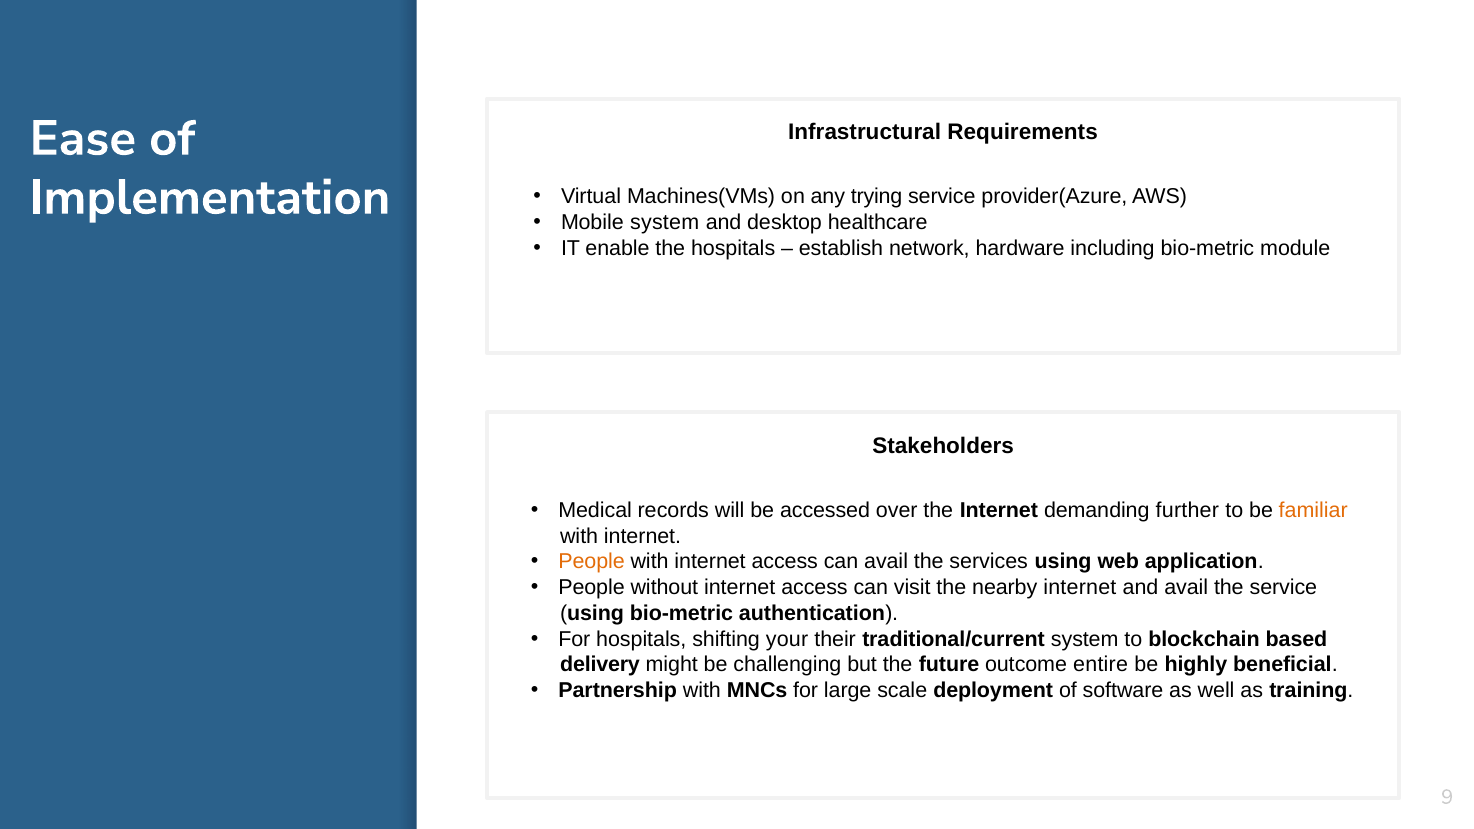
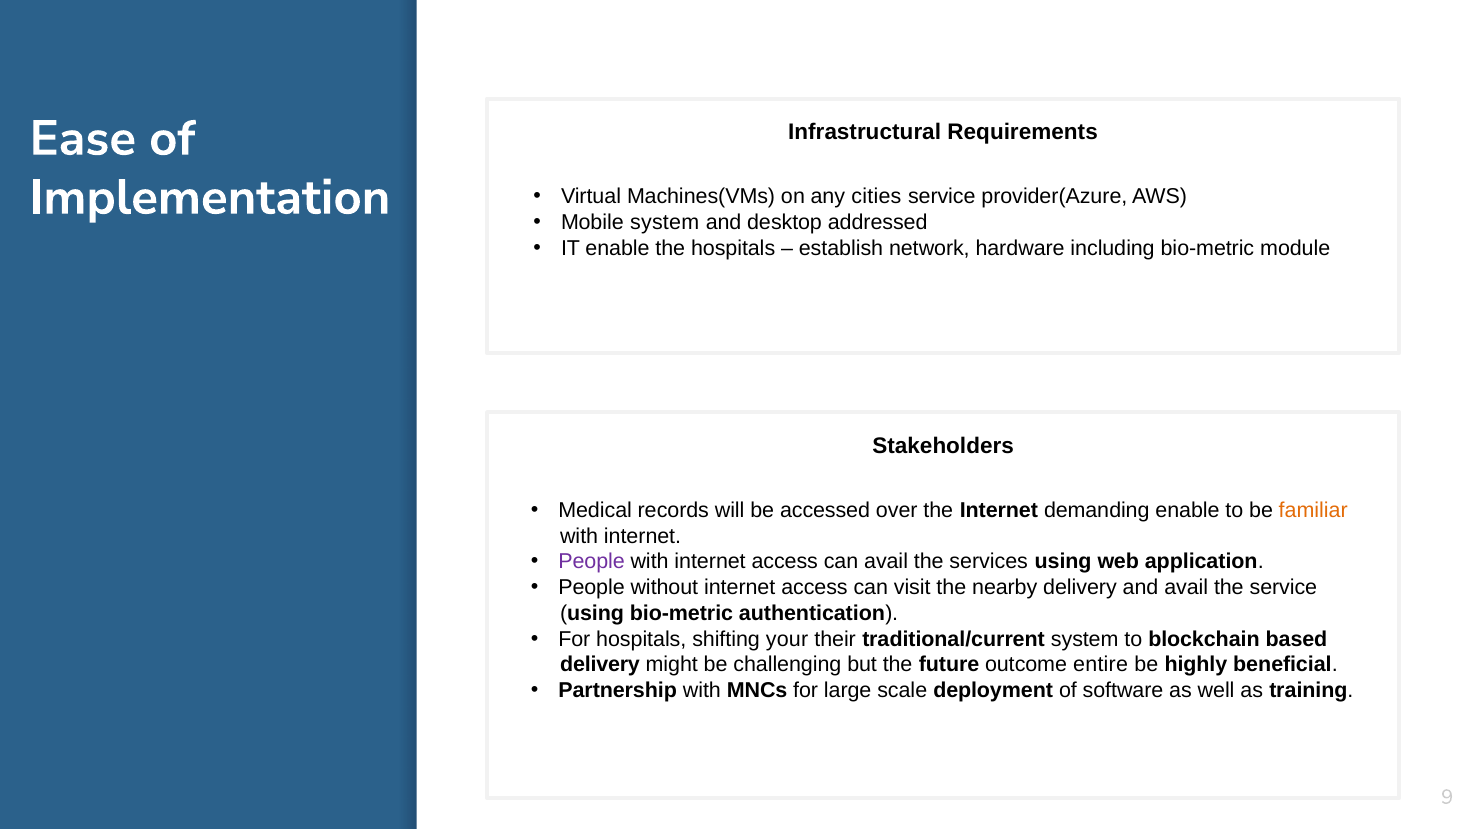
trying: trying -> cities
healthcare: healthcare -> addressed
demanding further: further -> enable
People at (592, 562) colour: orange -> purple
nearby internet: internet -> delivery
